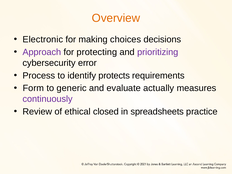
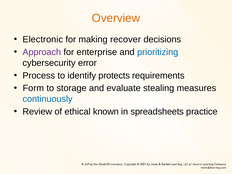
choices: choices -> recover
protecting: protecting -> enterprise
prioritizing colour: purple -> blue
generic: generic -> storage
actually: actually -> stealing
continuously colour: purple -> blue
closed: closed -> known
